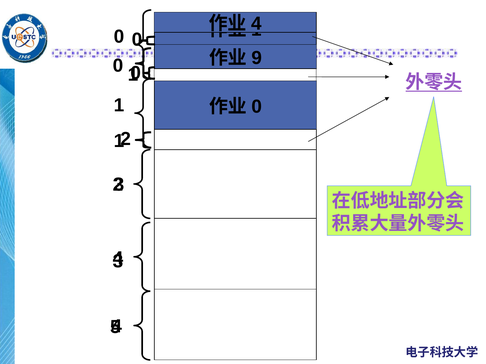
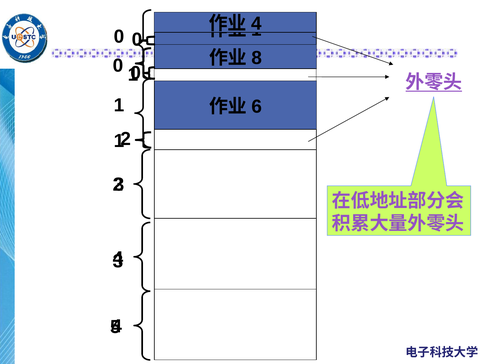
9: 9 -> 8
0 at (257, 107): 0 -> 6
